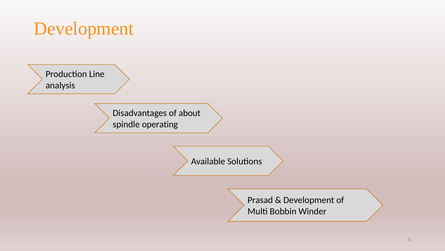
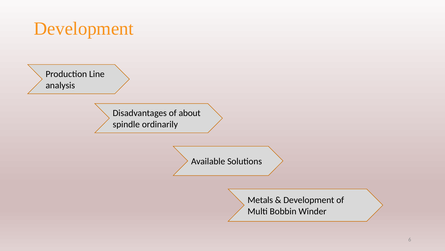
operating: operating -> ordinarily
Prasad: Prasad -> Metals
